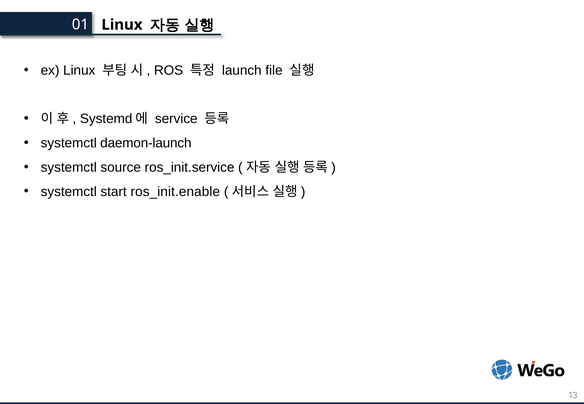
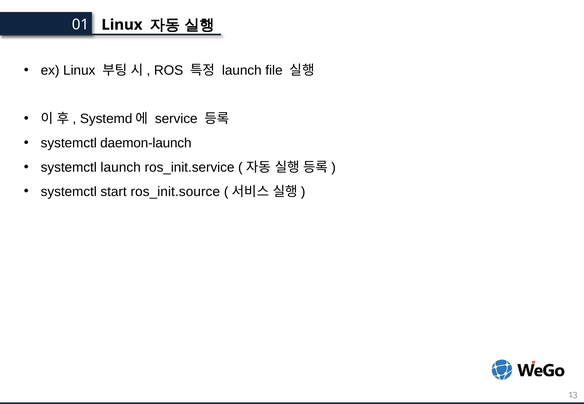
systemctl source: source -> launch
ros_init.enable: ros_init.enable -> ros_init.source
